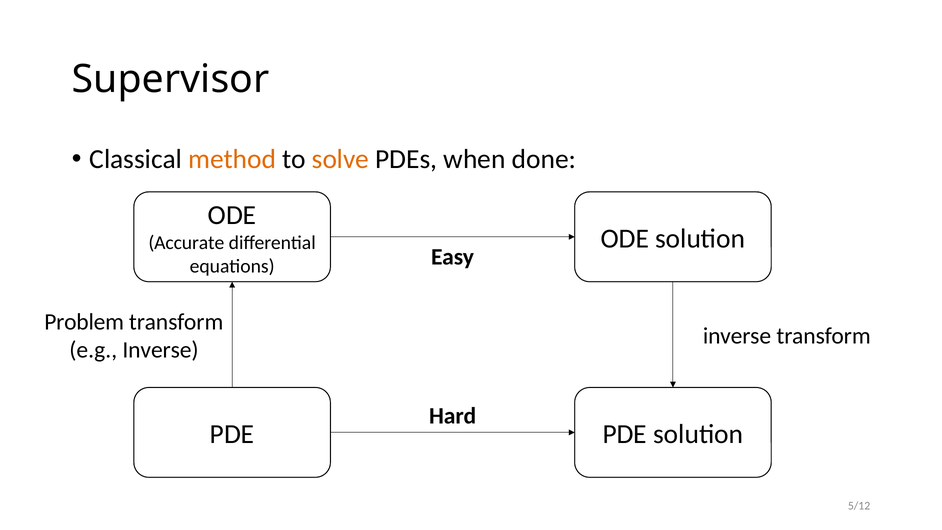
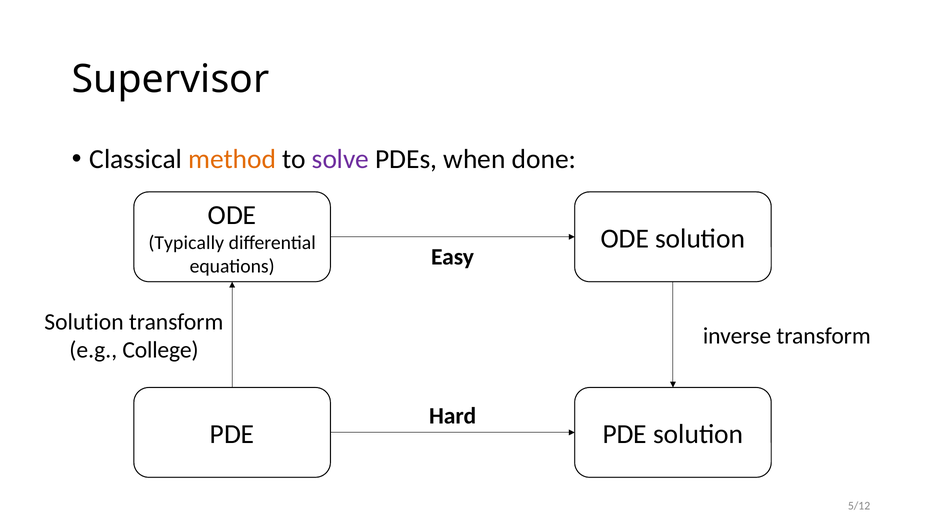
solve colour: orange -> purple
Accurate: Accurate -> Typically
Problem at (84, 322): Problem -> Solution
e.g Inverse: Inverse -> College
